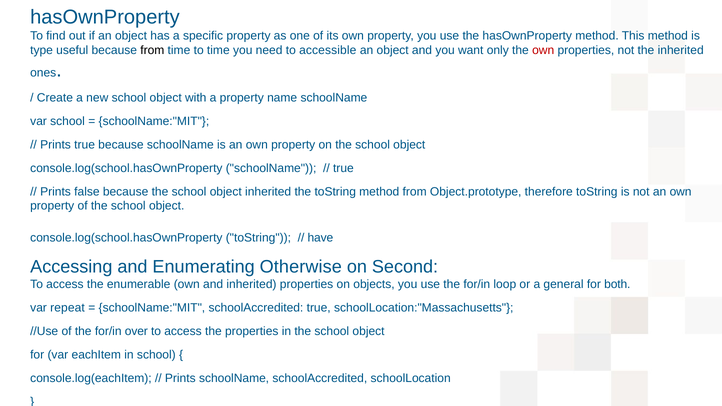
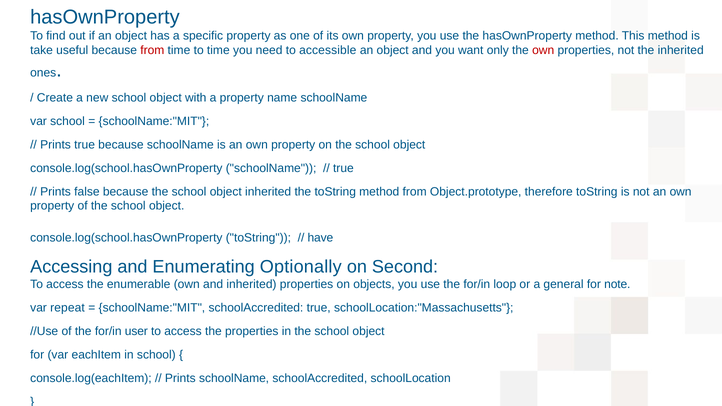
type: type -> take
from at (152, 50) colour: black -> red
Otherwise: Otherwise -> Optionally
both: both -> note
over: over -> user
